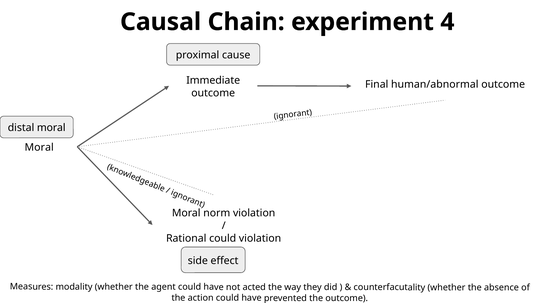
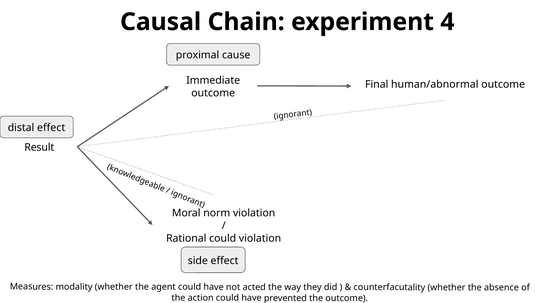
distal moral: moral -> effect
Moral at (39, 148): Moral -> Result
